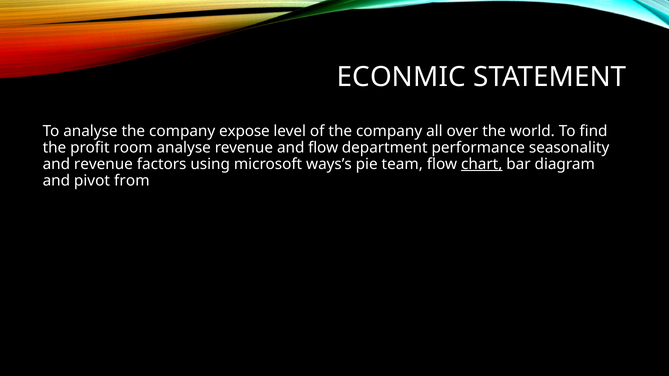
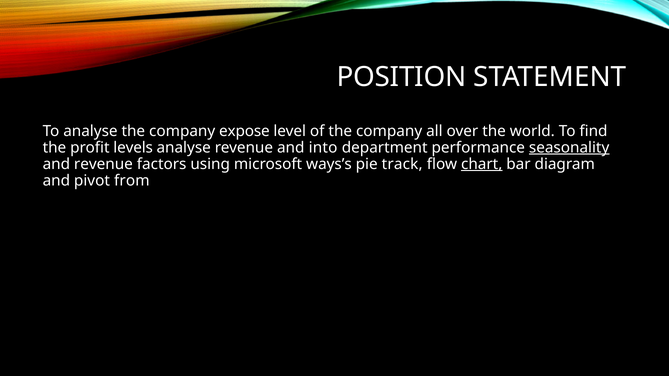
ECONMIC: ECONMIC -> POSITION
room: room -> levels
and flow: flow -> into
seasonality underline: none -> present
team: team -> track
